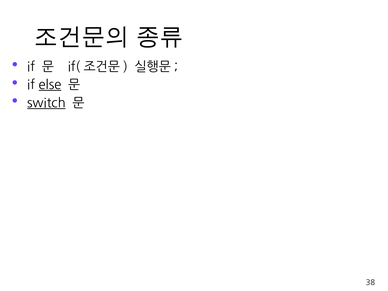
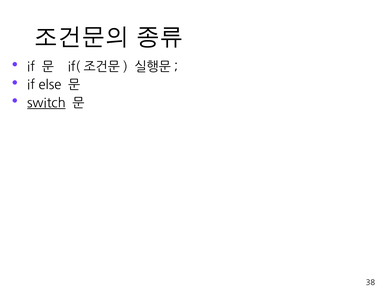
else underline: present -> none
